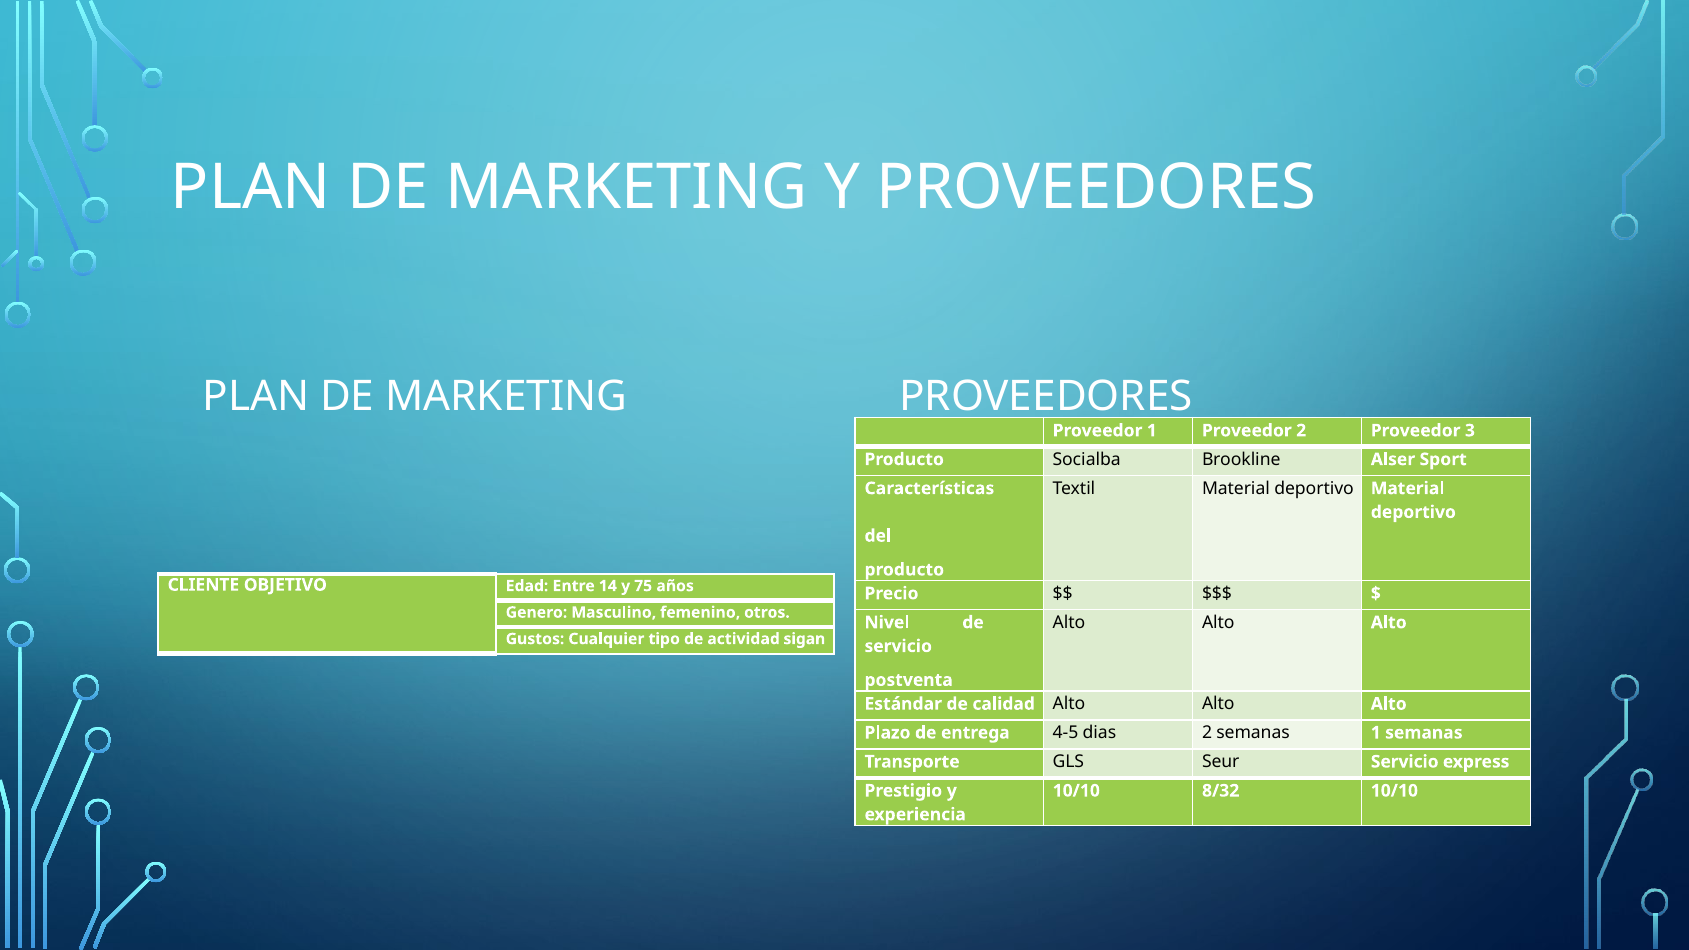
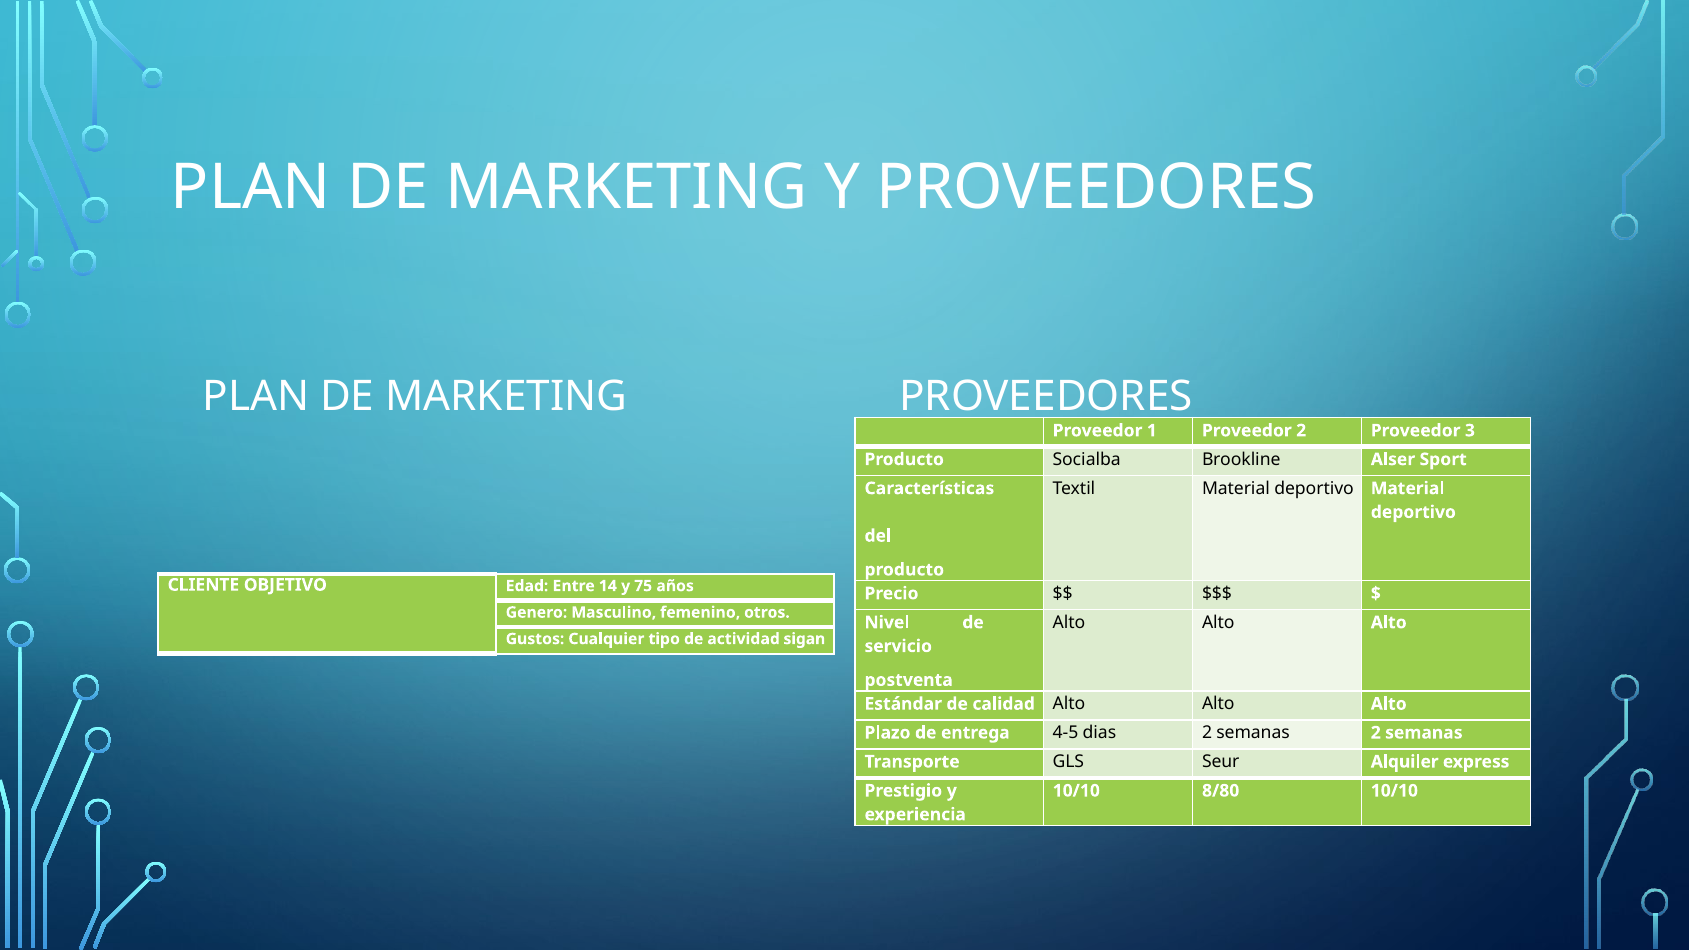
semanas 1: 1 -> 2
Seur Servicio: Servicio -> Alquiler
8/32: 8/32 -> 8/80
